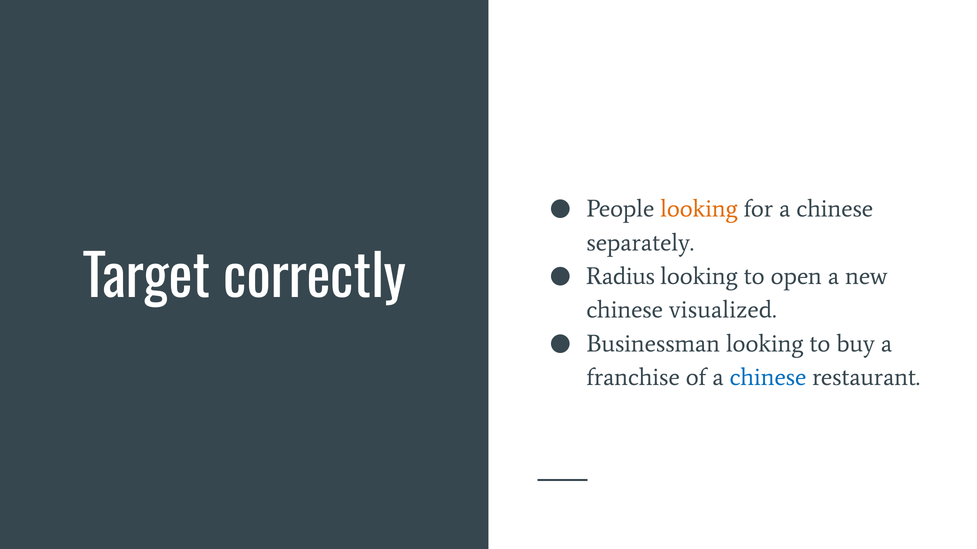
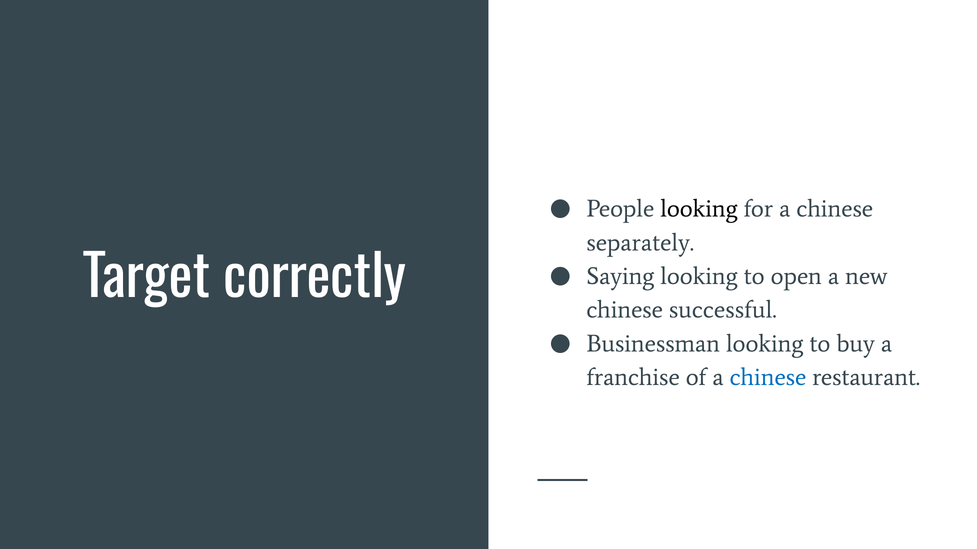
looking at (699, 209) colour: orange -> black
Radius: Radius -> Saying
visualized: visualized -> successful
